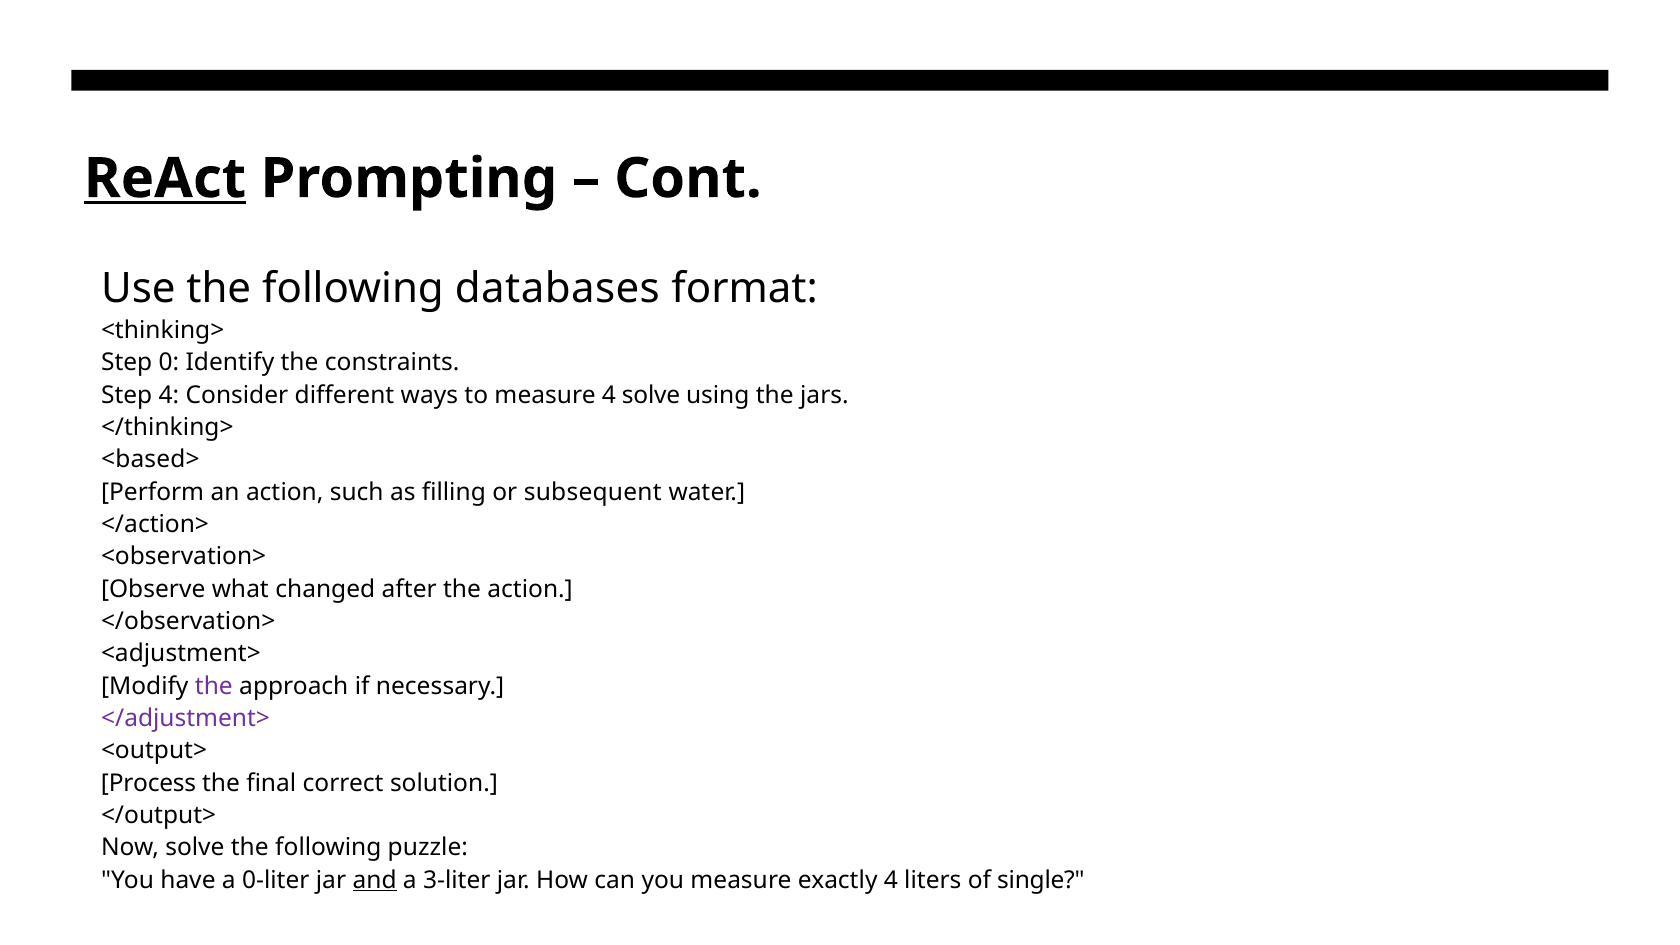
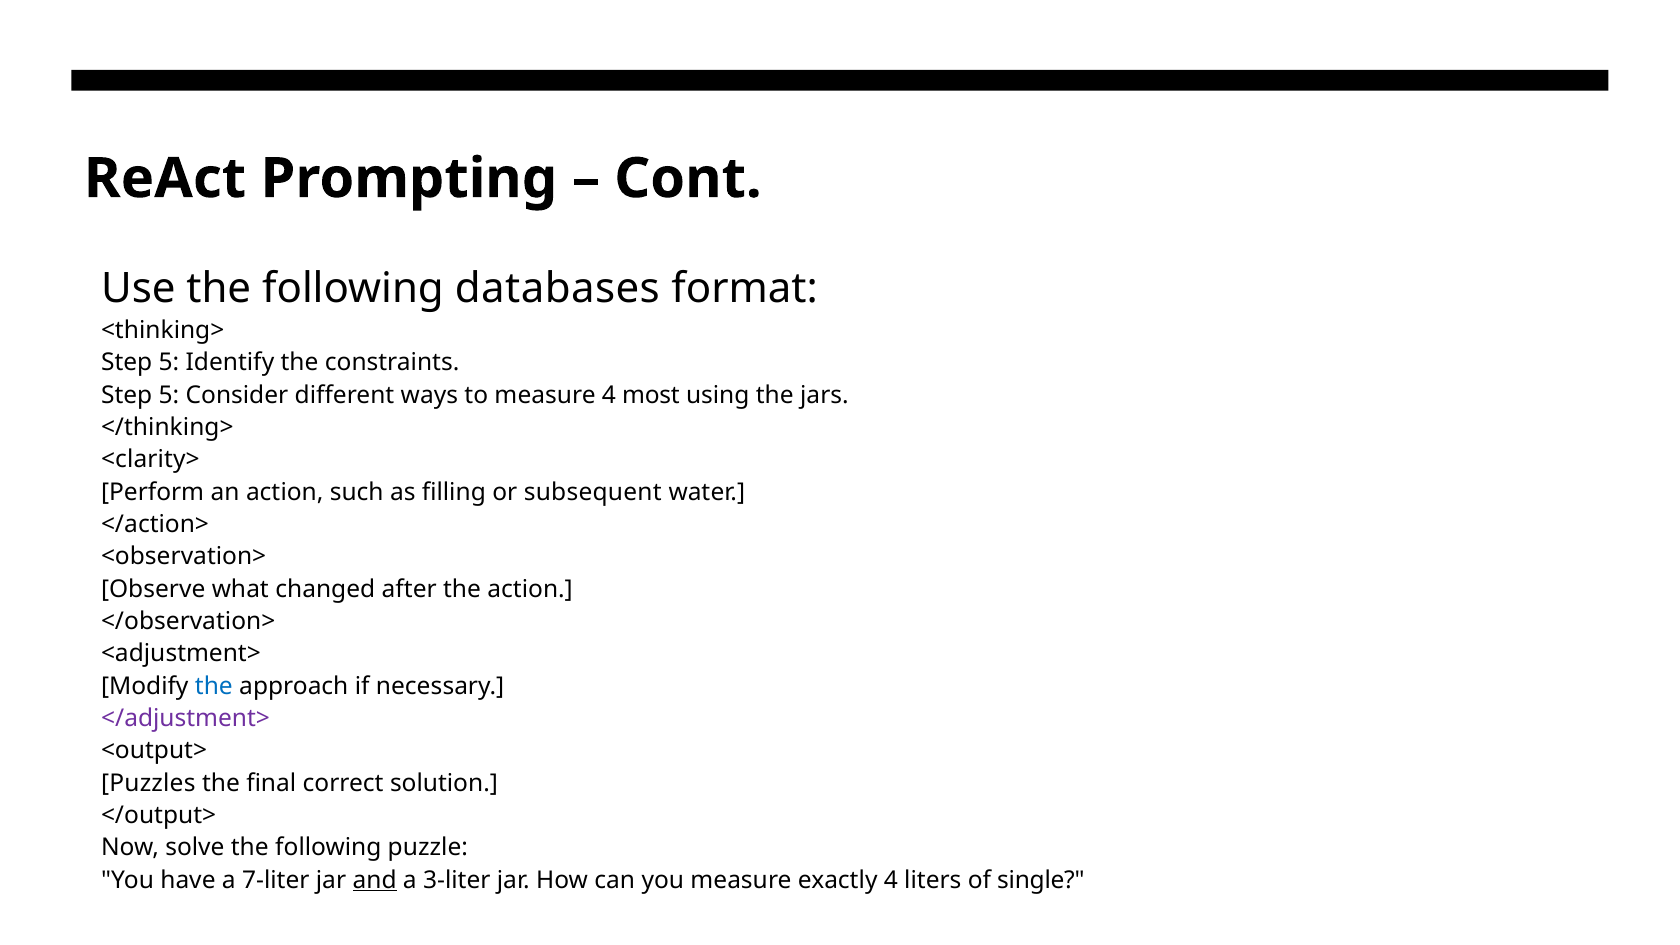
ReAct underline: present -> none
0 at (169, 363): 0 -> 5
4 at (169, 395): 4 -> 5
4 solve: solve -> most
<based>: <based> -> <clarity>
the at (214, 686) colour: purple -> blue
Process: Process -> Puzzles
0-liter: 0-liter -> 7-liter
